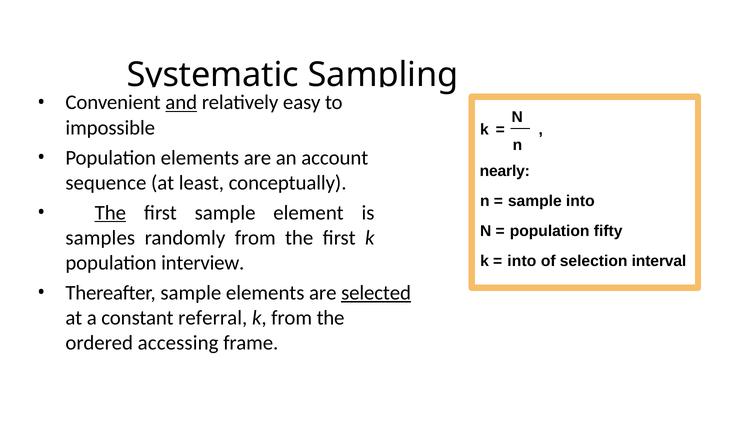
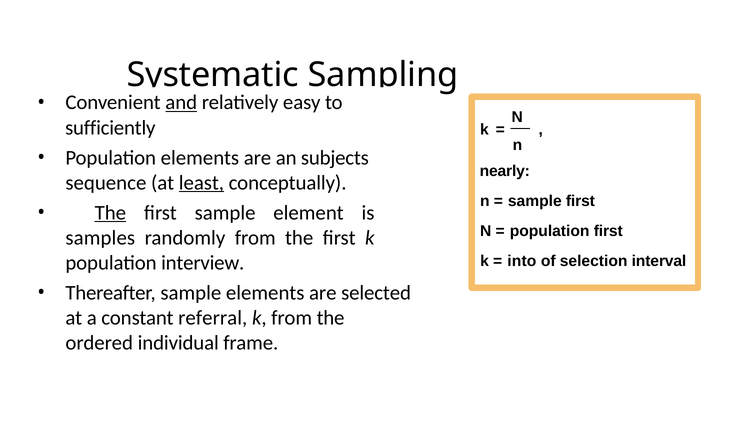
impossible: impossible -> sufficiently
account: account -> subjects
least underline: none -> present
sample into: into -> first
population fifty: fifty -> first
selected underline: present -> none
accessing: accessing -> individual
